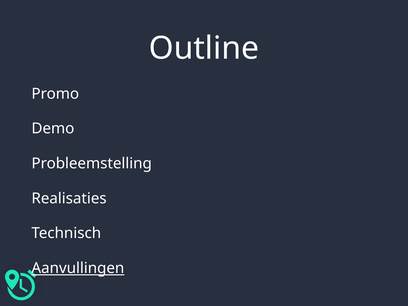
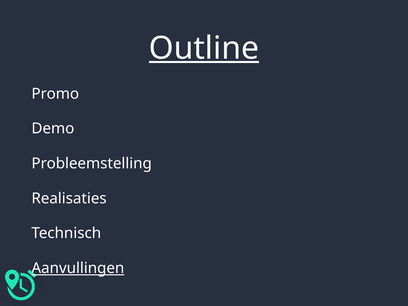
Outline underline: none -> present
